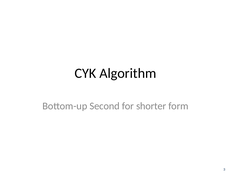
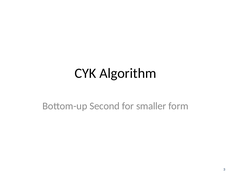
shorter: shorter -> smaller
